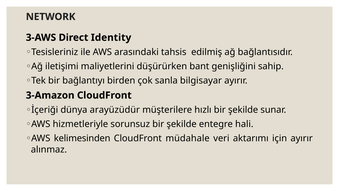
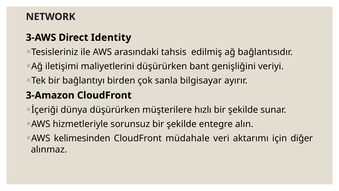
sahip: sahip -> veriyi
dünya arayüzüdür: arayüzüdür -> düşürürken
hali: hali -> alın
için ayırır: ayırır -> diğer
